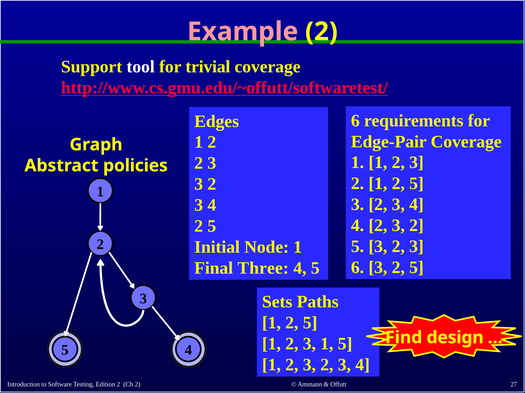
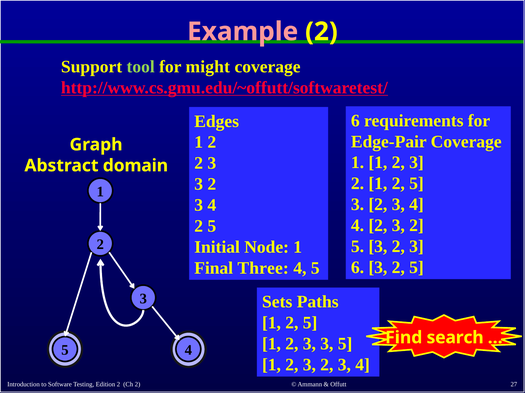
tool colour: white -> light green
trivial: trivial -> might
policies: policies -> domain
design: design -> search
1 2 3 1: 1 -> 3
